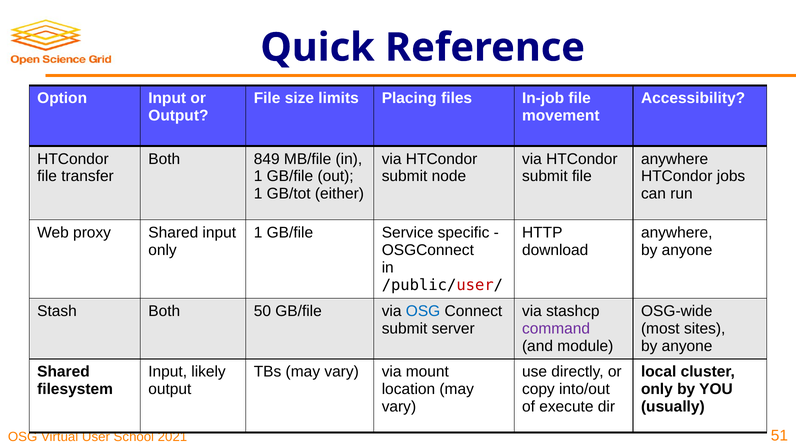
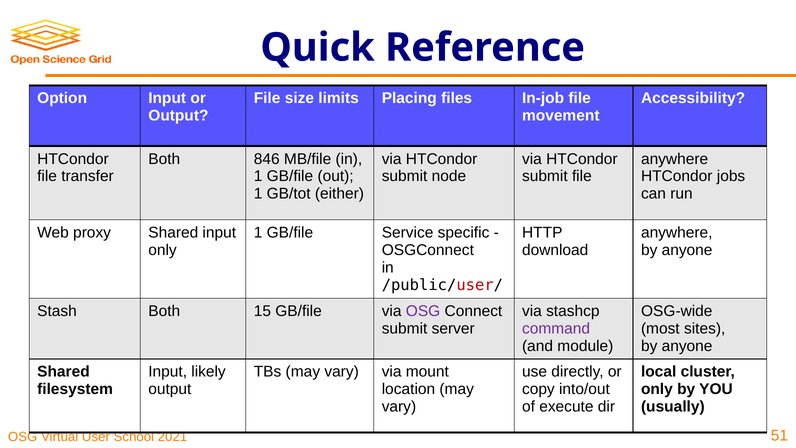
849: 849 -> 846
50: 50 -> 15
OSG at (423, 311) colour: blue -> purple
